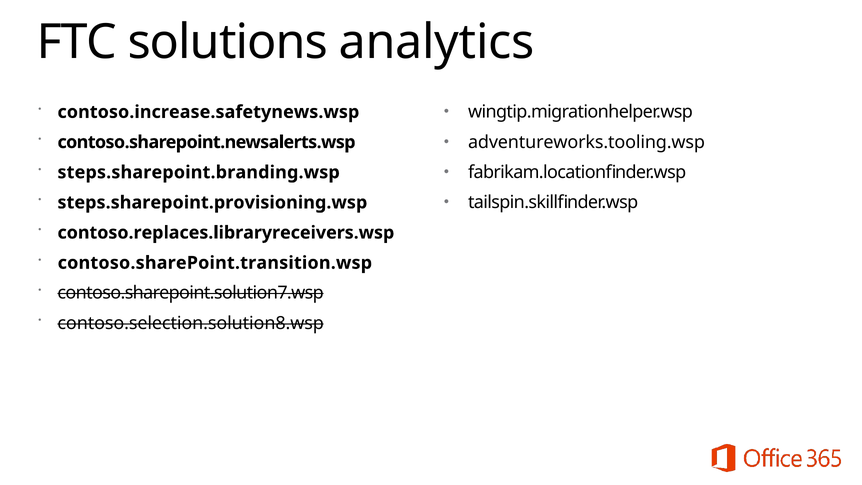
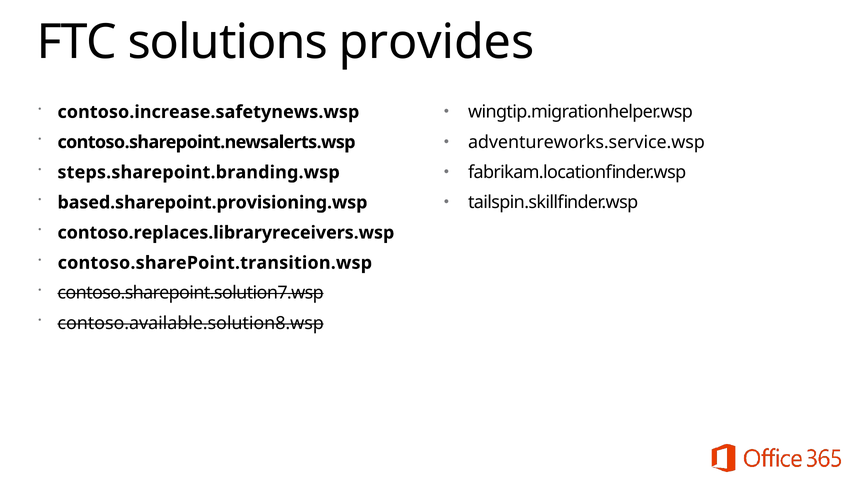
analytics: analytics -> provides
adventureworks.tooling.wsp: adventureworks.tooling.wsp -> adventureworks.service.wsp
steps.sharepoint.provisioning.wsp: steps.sharepoint.provisioning.wsp -> based.sharepoint.provisioning.wsp
contoso.selection.solution8.wsp: contoso.selection.solution8.wsp -> contoso.available.solution8.wsp
